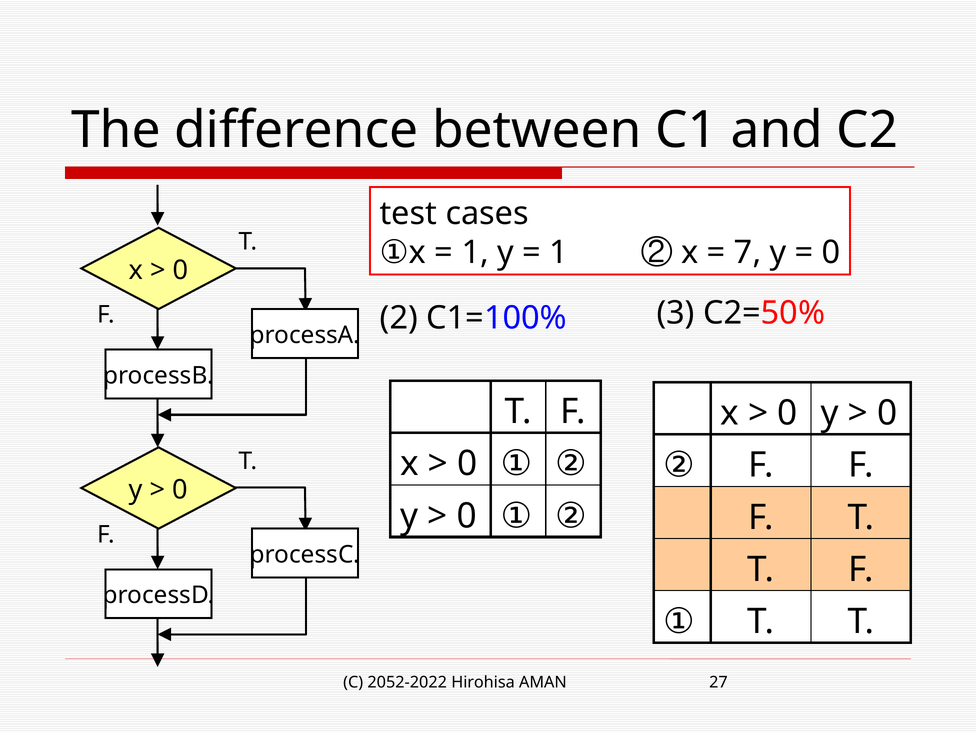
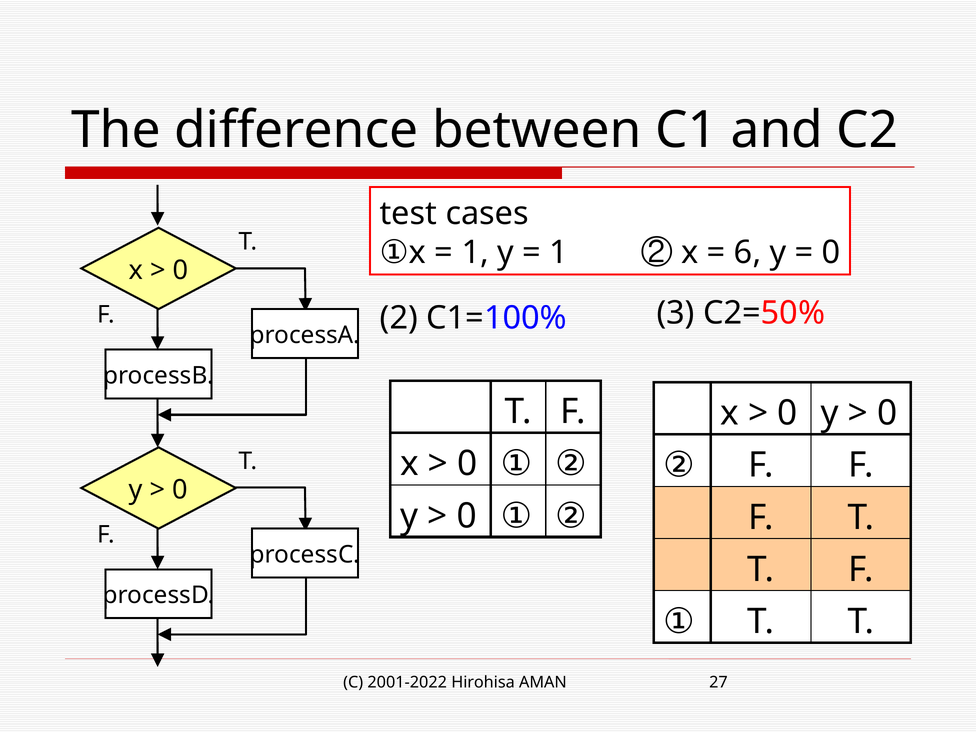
7: 7 -> 6
2052-2022: 2052-2022 -> 2001-2022
